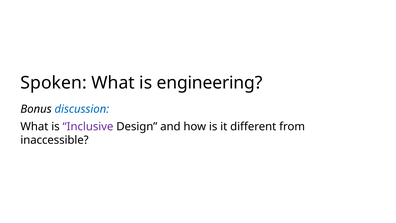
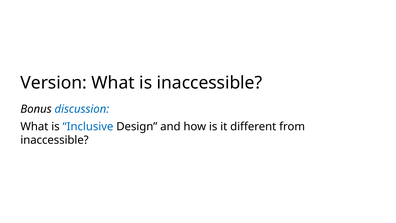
Spoken: Spoken -> Version
is engineering: engineering -> inaccessible
Inclusive colour: purple -> blue
